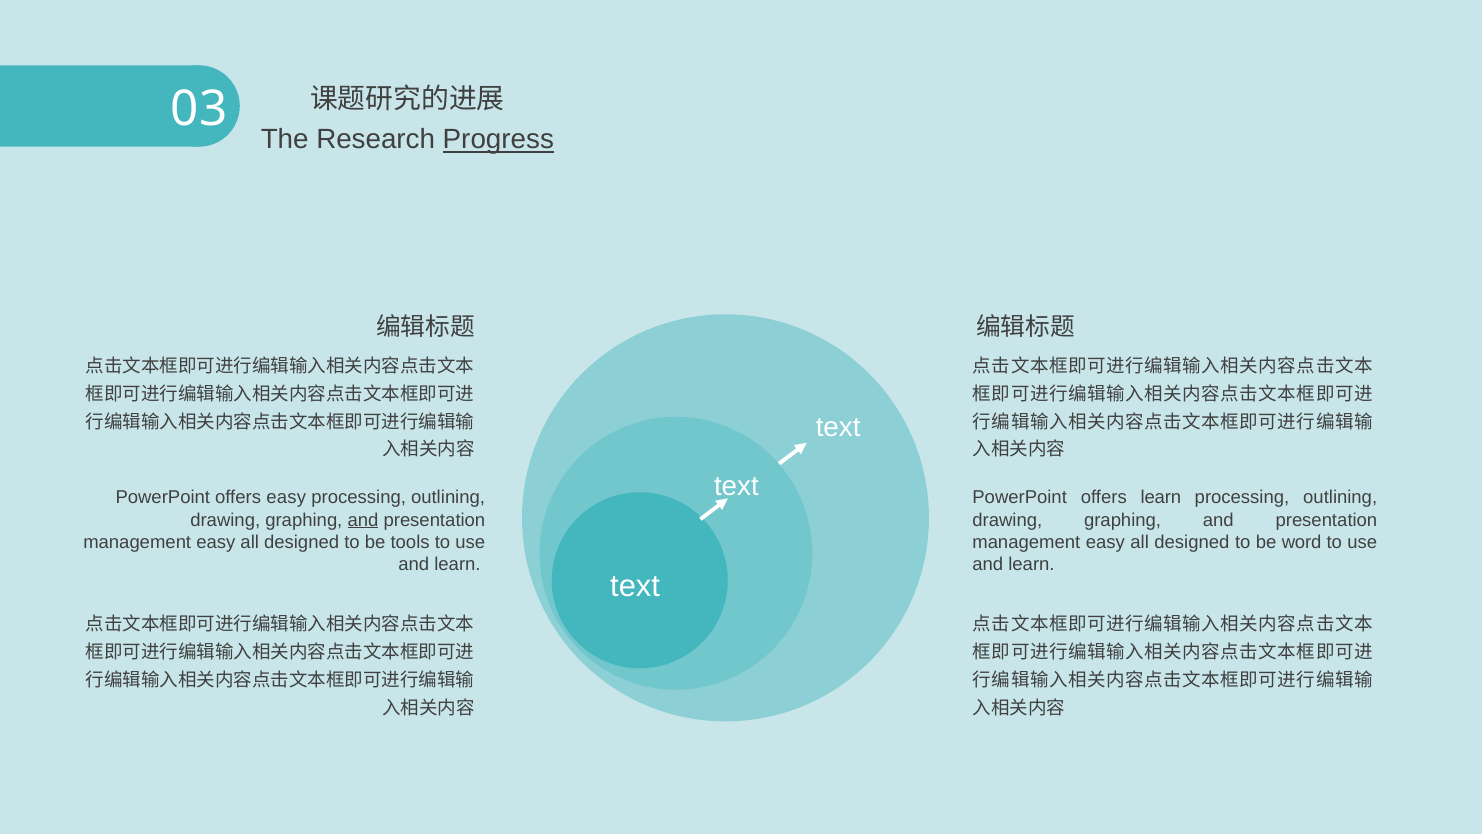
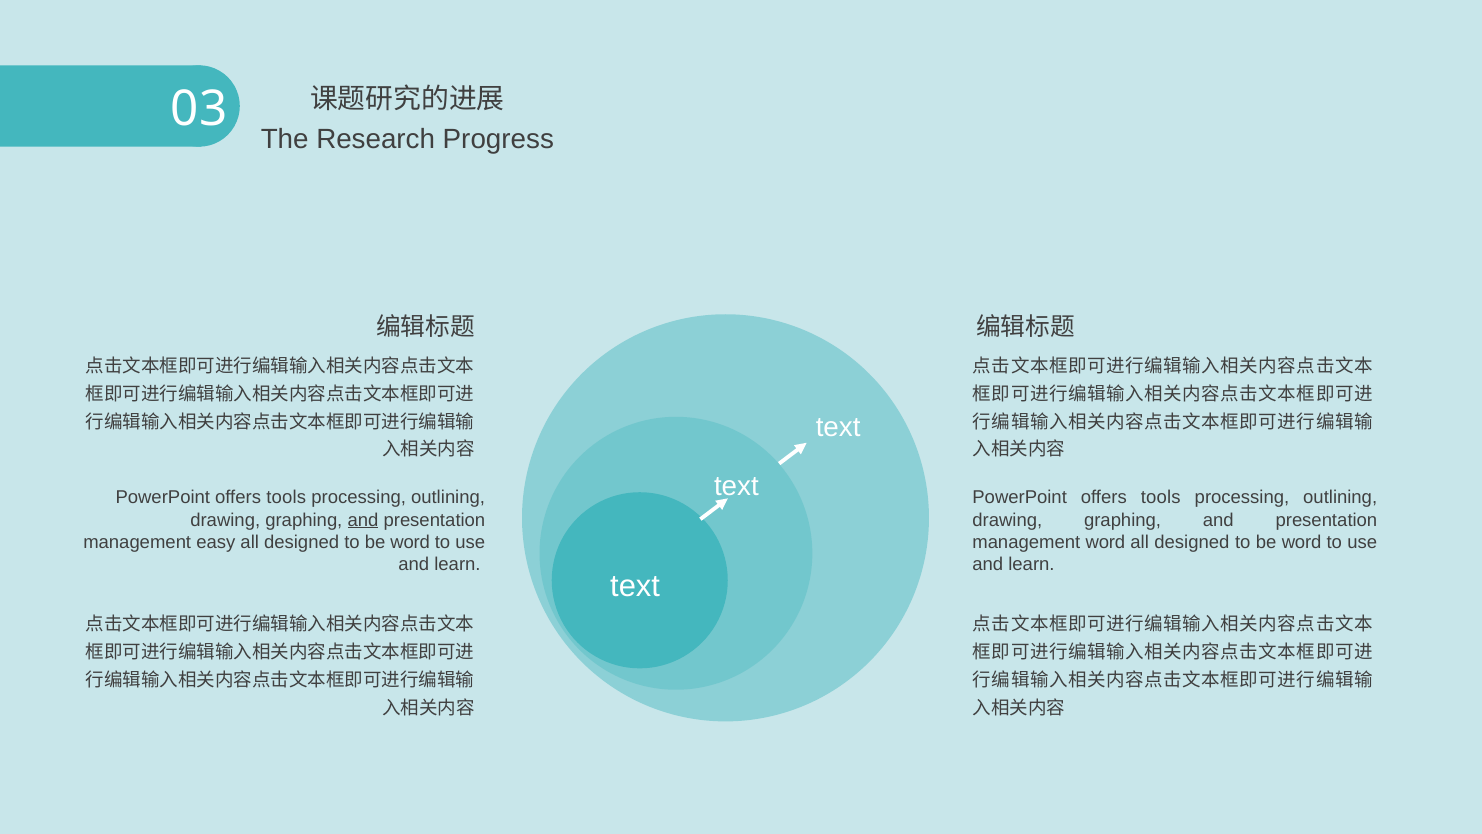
Progress underline: present -> none
easy at (286, 497): easy -> tools
learn at (1161, 497): learn -> tools
tools at (410, 542): tools -> word
easy at (1105, 542): easy -> word
